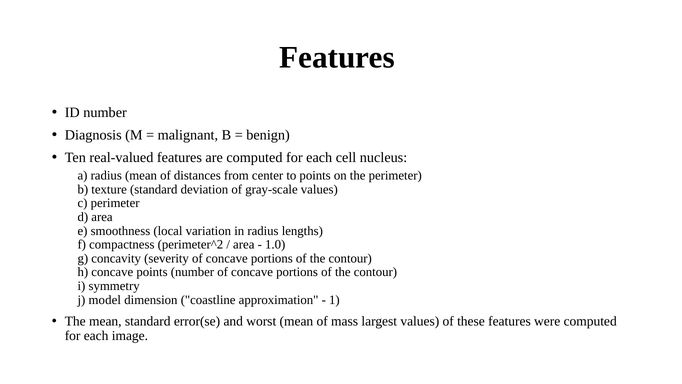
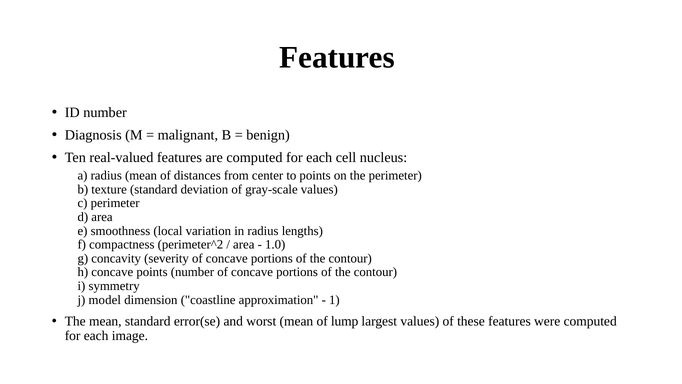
mass: mass -> lump
